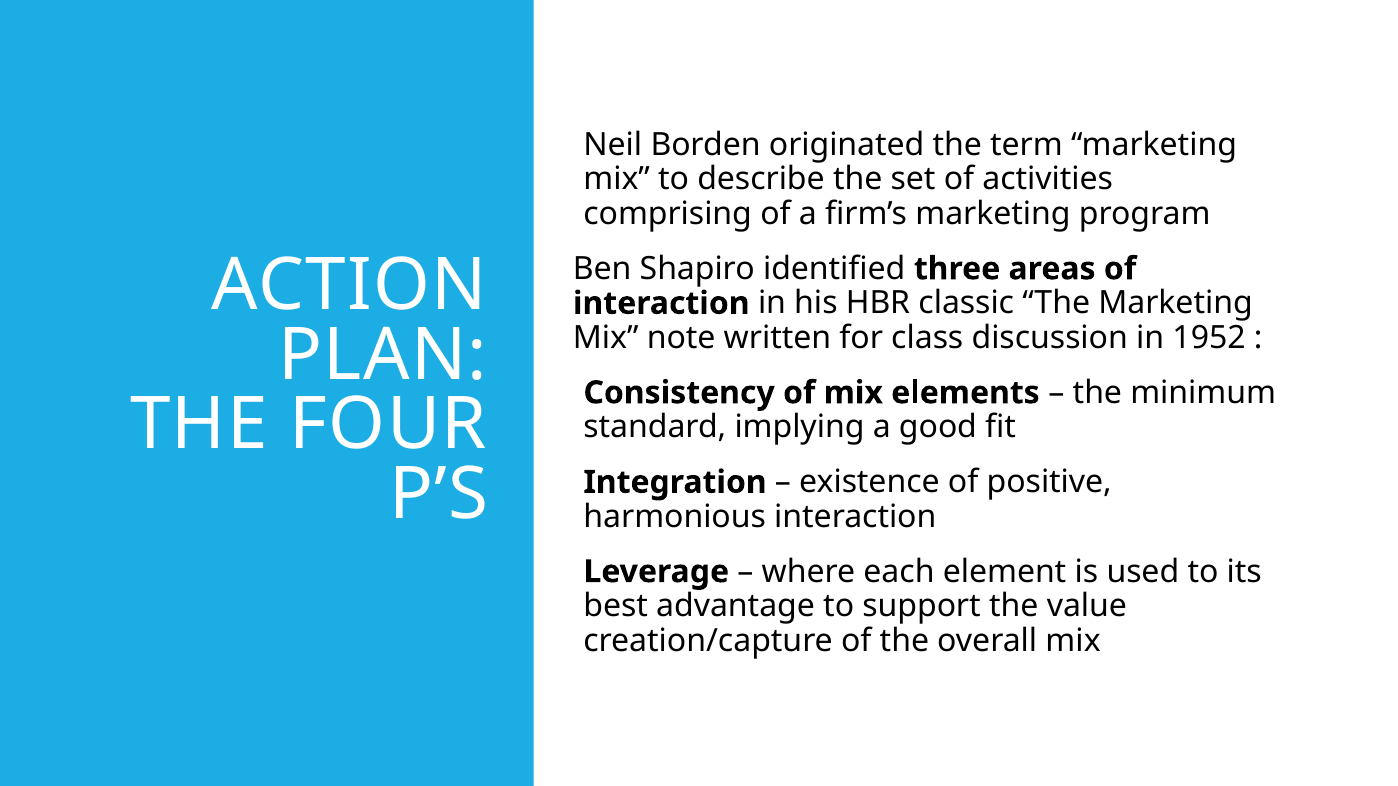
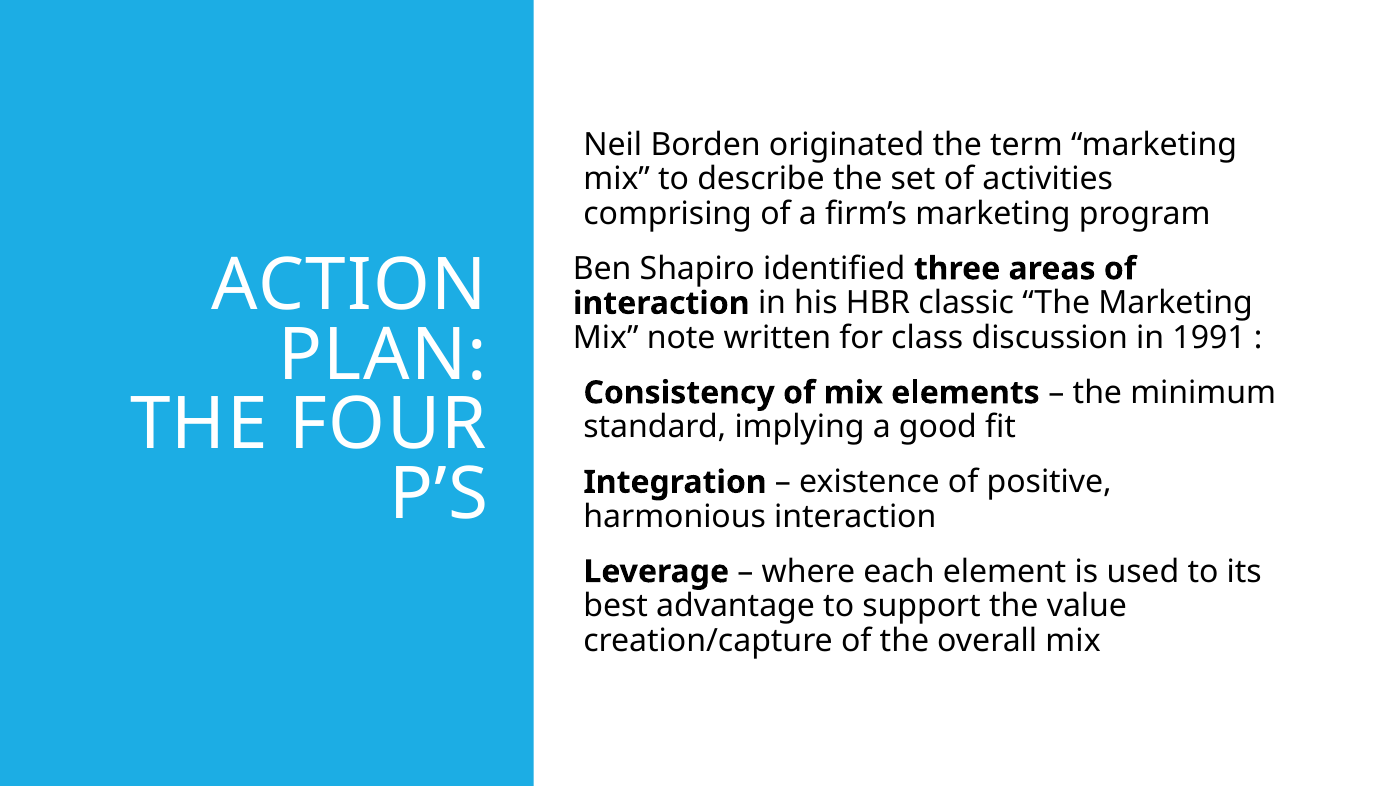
1952: 1952 -> 1991
